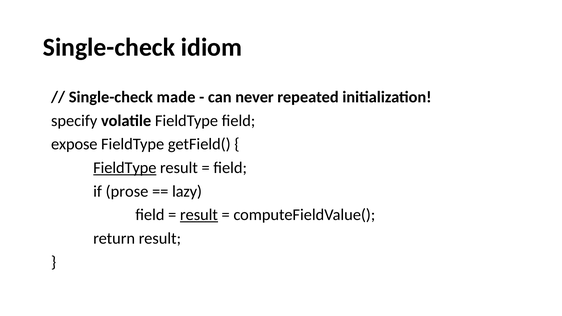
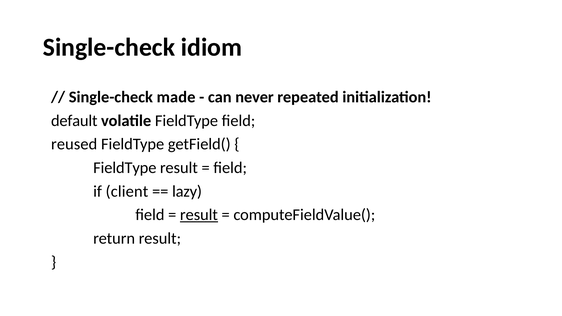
specify: specify -> default
expose: expose -> reused
FieldType at (125, 168) underline: present -> none
prose: prose -> client
